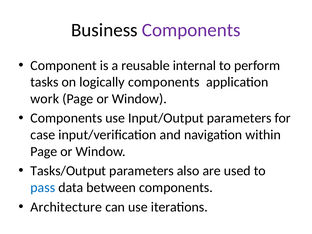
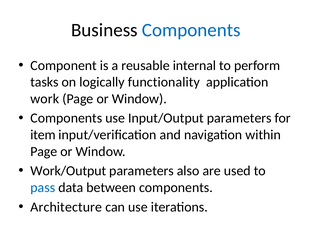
Components at (191, 30) colour: purple -> blue
logically components: components -> functionality
case: case -> item
Tasks/Output: Tasks/Output -> Work/Output
